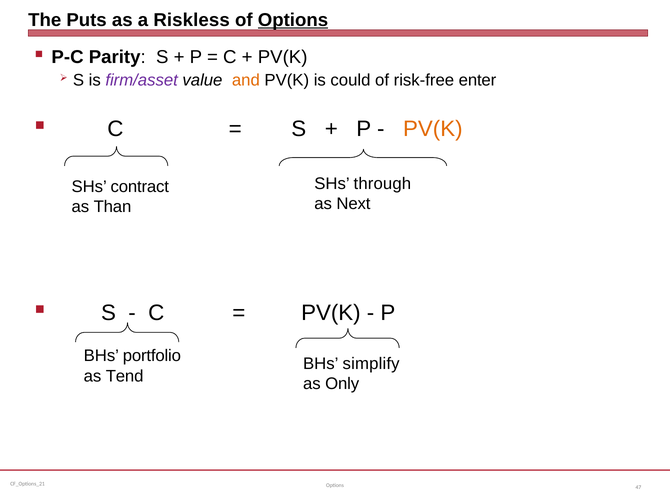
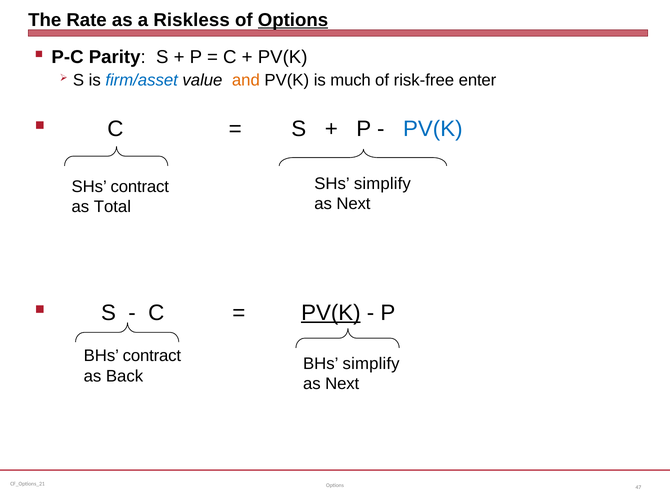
Puts: Puts -> Rate
firm/asset colour: purple -> blue
could: could -> much
PV(K at (433, 129) colour: orange -> blue
SHs through: through -> simplify
Than: Than -> Total
PV(K at (331, 313) underline: none -> present
BHs portfolio: portfolio -> contract
Tend: Tend -> Back
Only at (342, 384): Only -> Next
